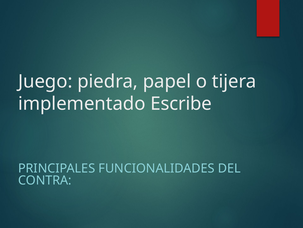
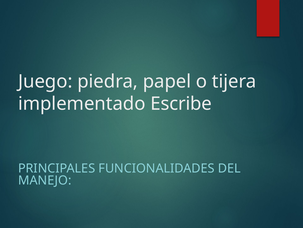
CONTRA: CONTRA -> MANEJO
